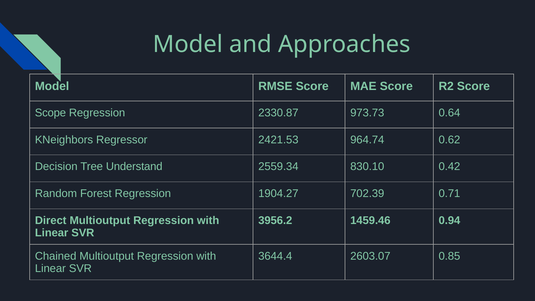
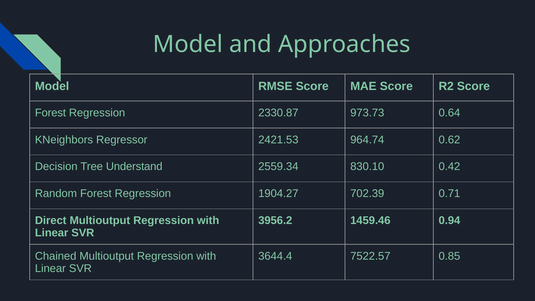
Scope at (50, 113): Scope -> Forest
2603.07: 2603.07 -> 7522.57
